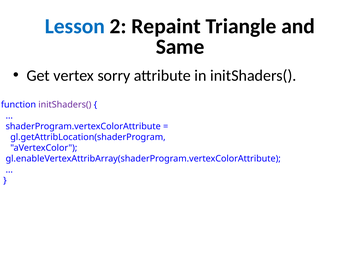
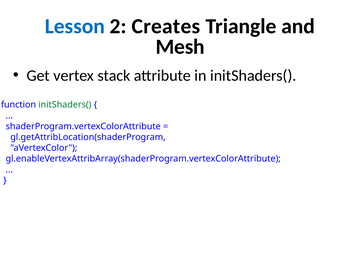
Repaint: Repaint -> Creates
Same: Same -> Mesh
sorry: sorry -> stack
initShaders( at (65, 105) colour: purple -> green
